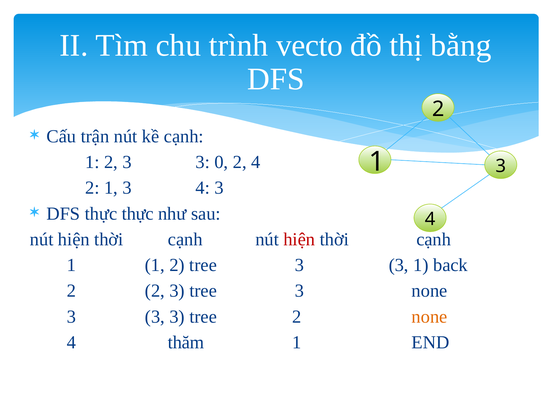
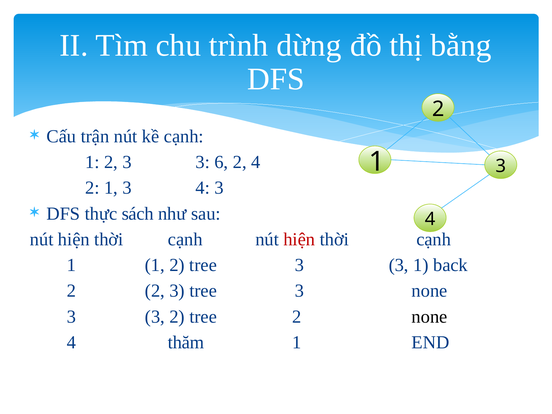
vecto: vecto -> dừng
0: 0 -> 6
thực thực: thực -> sách
3 3 3: 3 -> 2
none at (429, 317) colour: orange -> black
